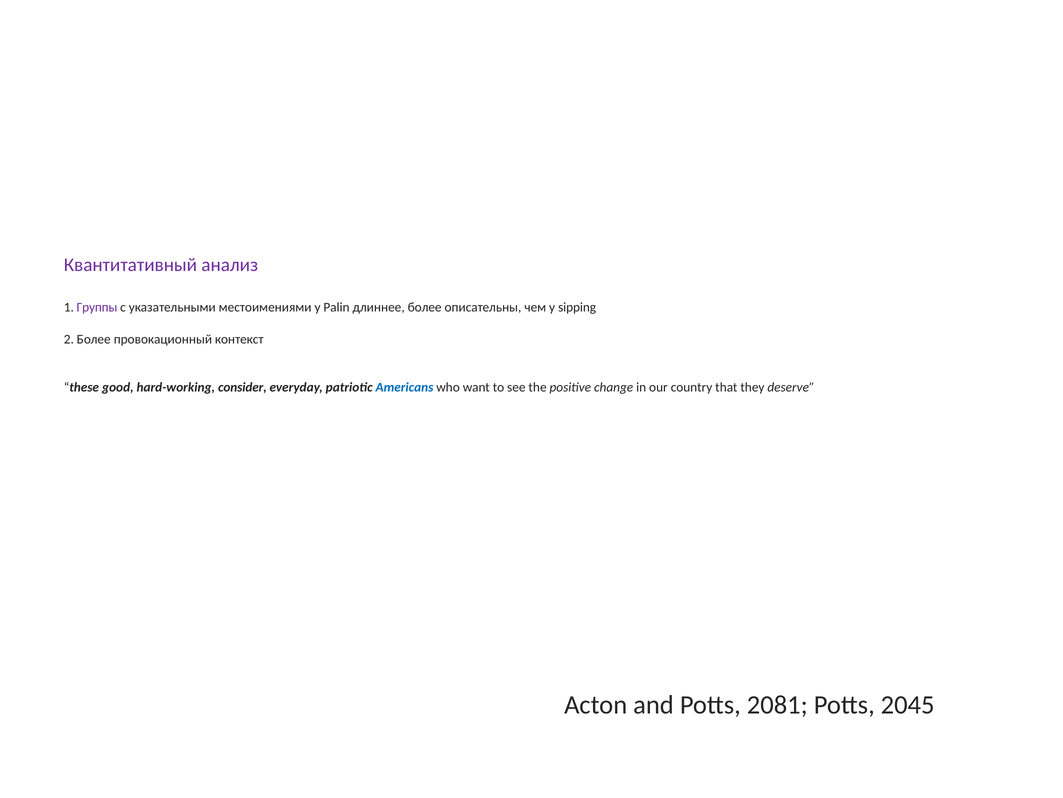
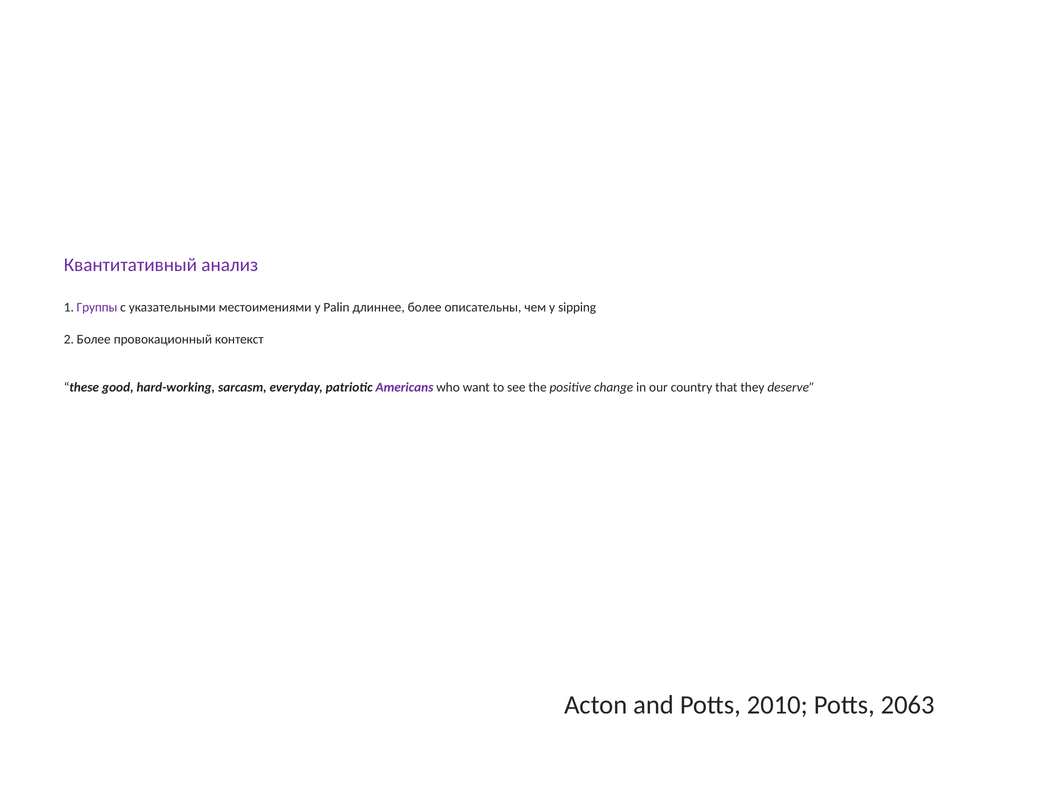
consider: consider -> sarcasm
Americans colour: blue -> purple
2081: 2081 -> 2010
2045: 2045 -> 2063
